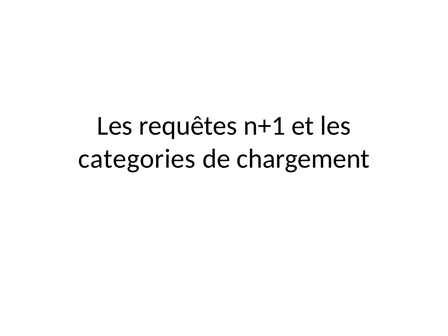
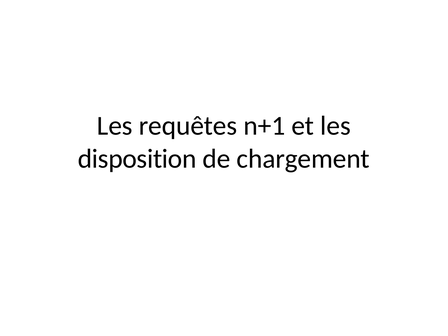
categories: categories -> disposition
